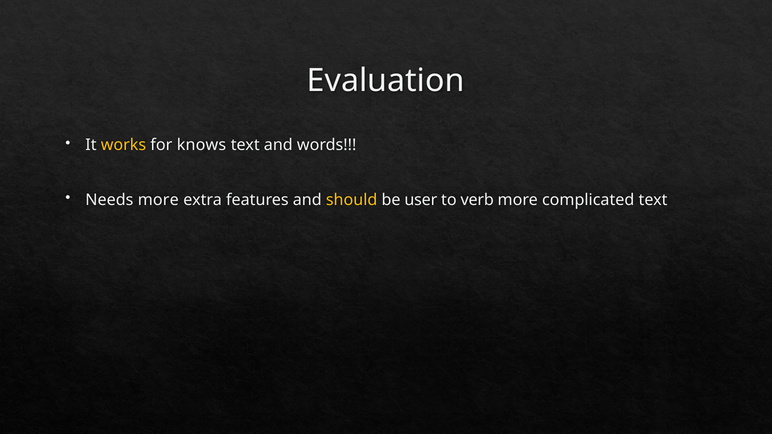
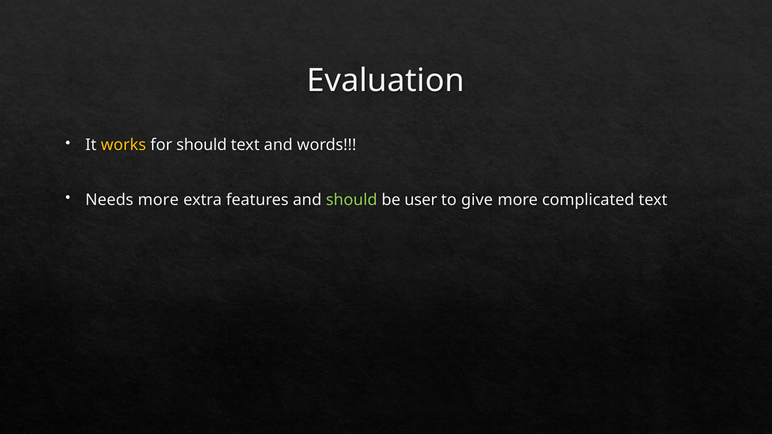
for knows: knows -> should
should at (352, 200) colour: yellow -> light green
verb: verb -> give
